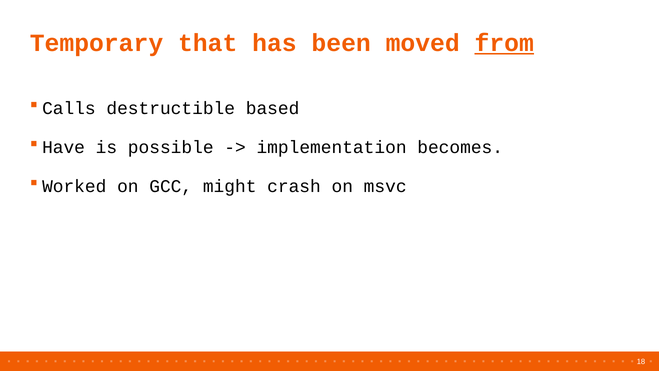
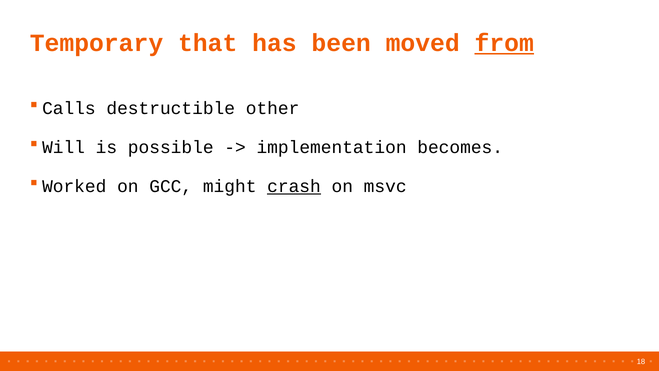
based: based -> other
Have: Have -> Will
crash underline: none -> present
